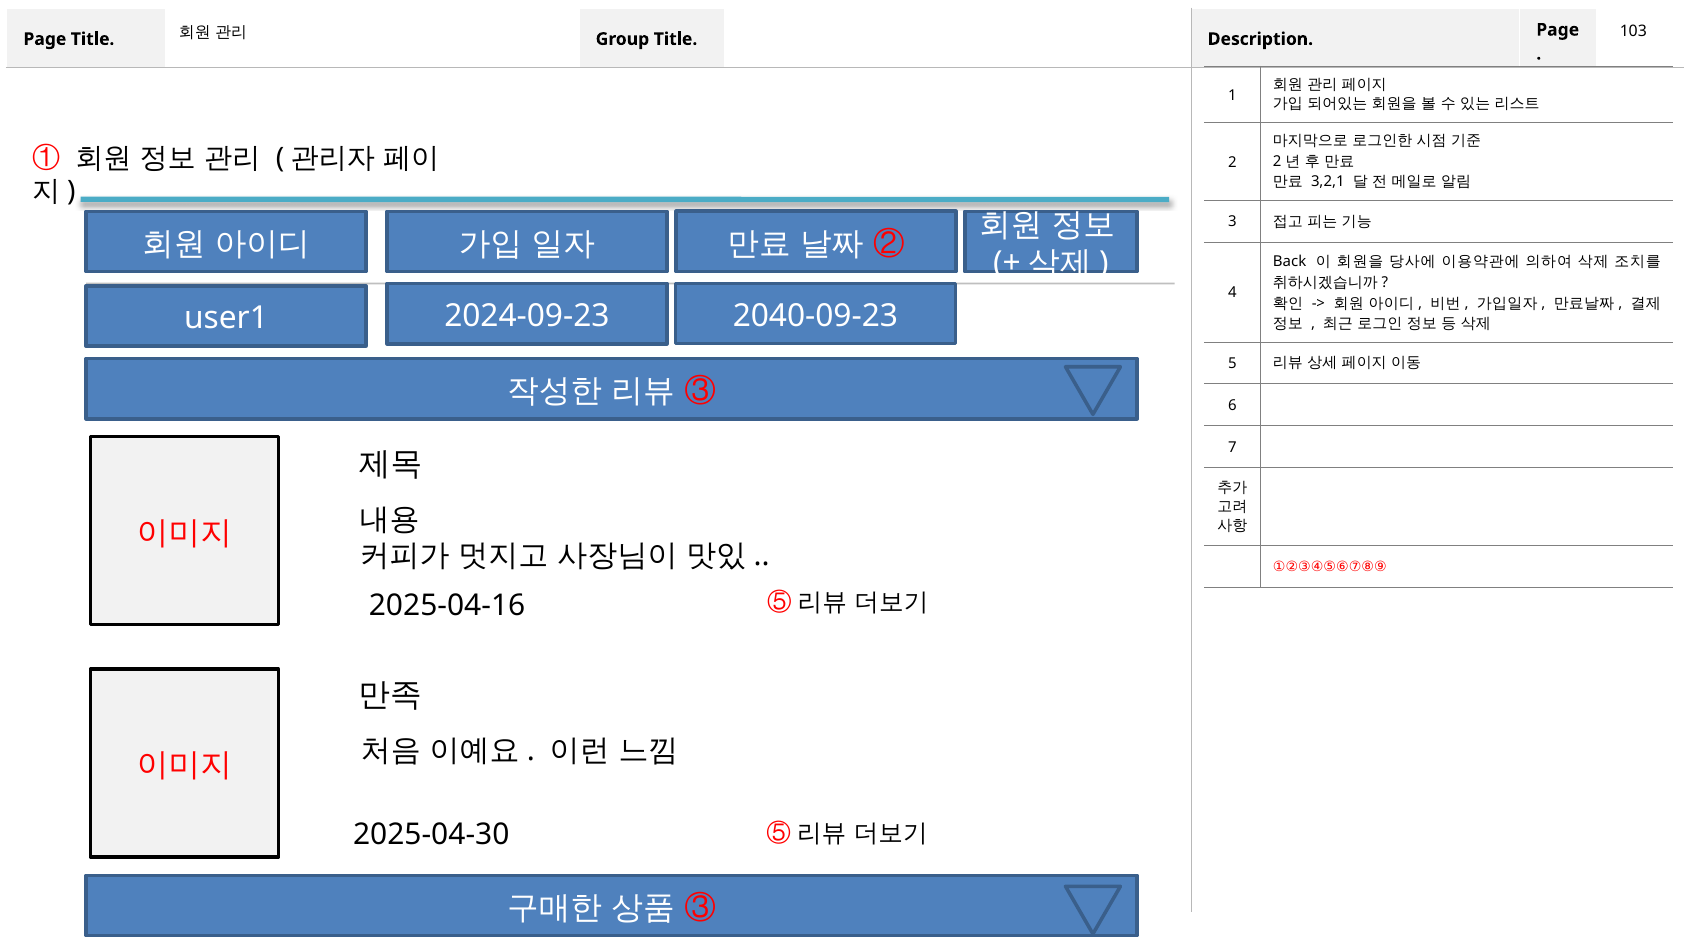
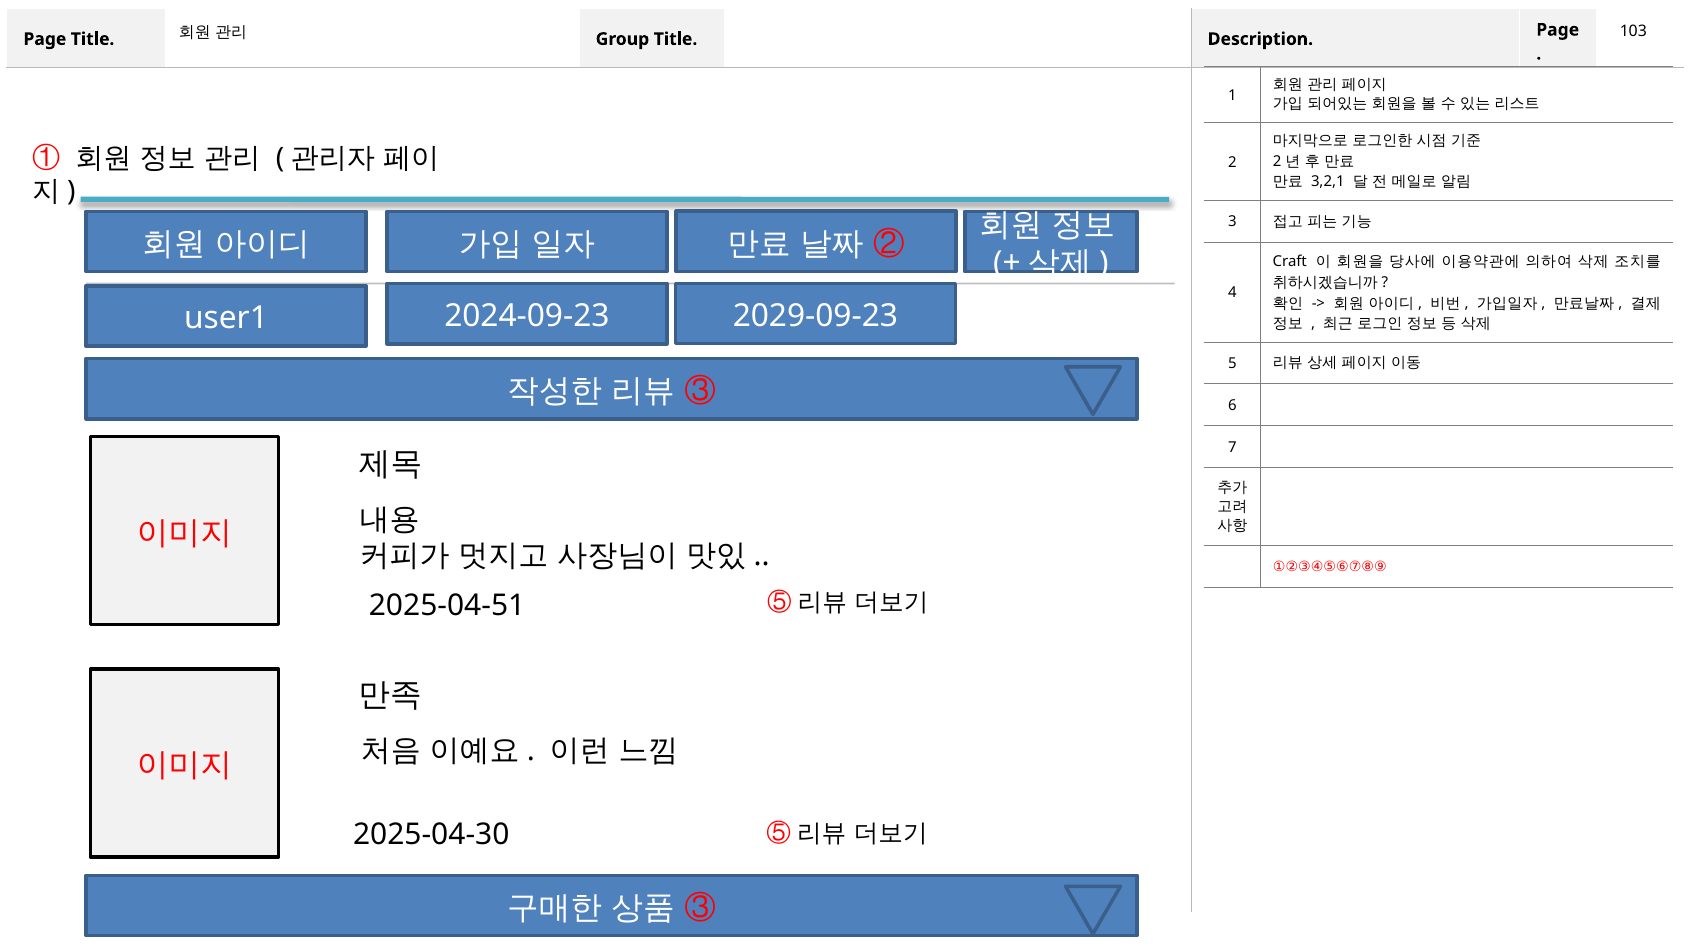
Back: Back -> Craft
2040-09-23: 2040-09-23 -> 2029-09-23
2025-04-16: 2025-04-16 -> 2025-04-51
